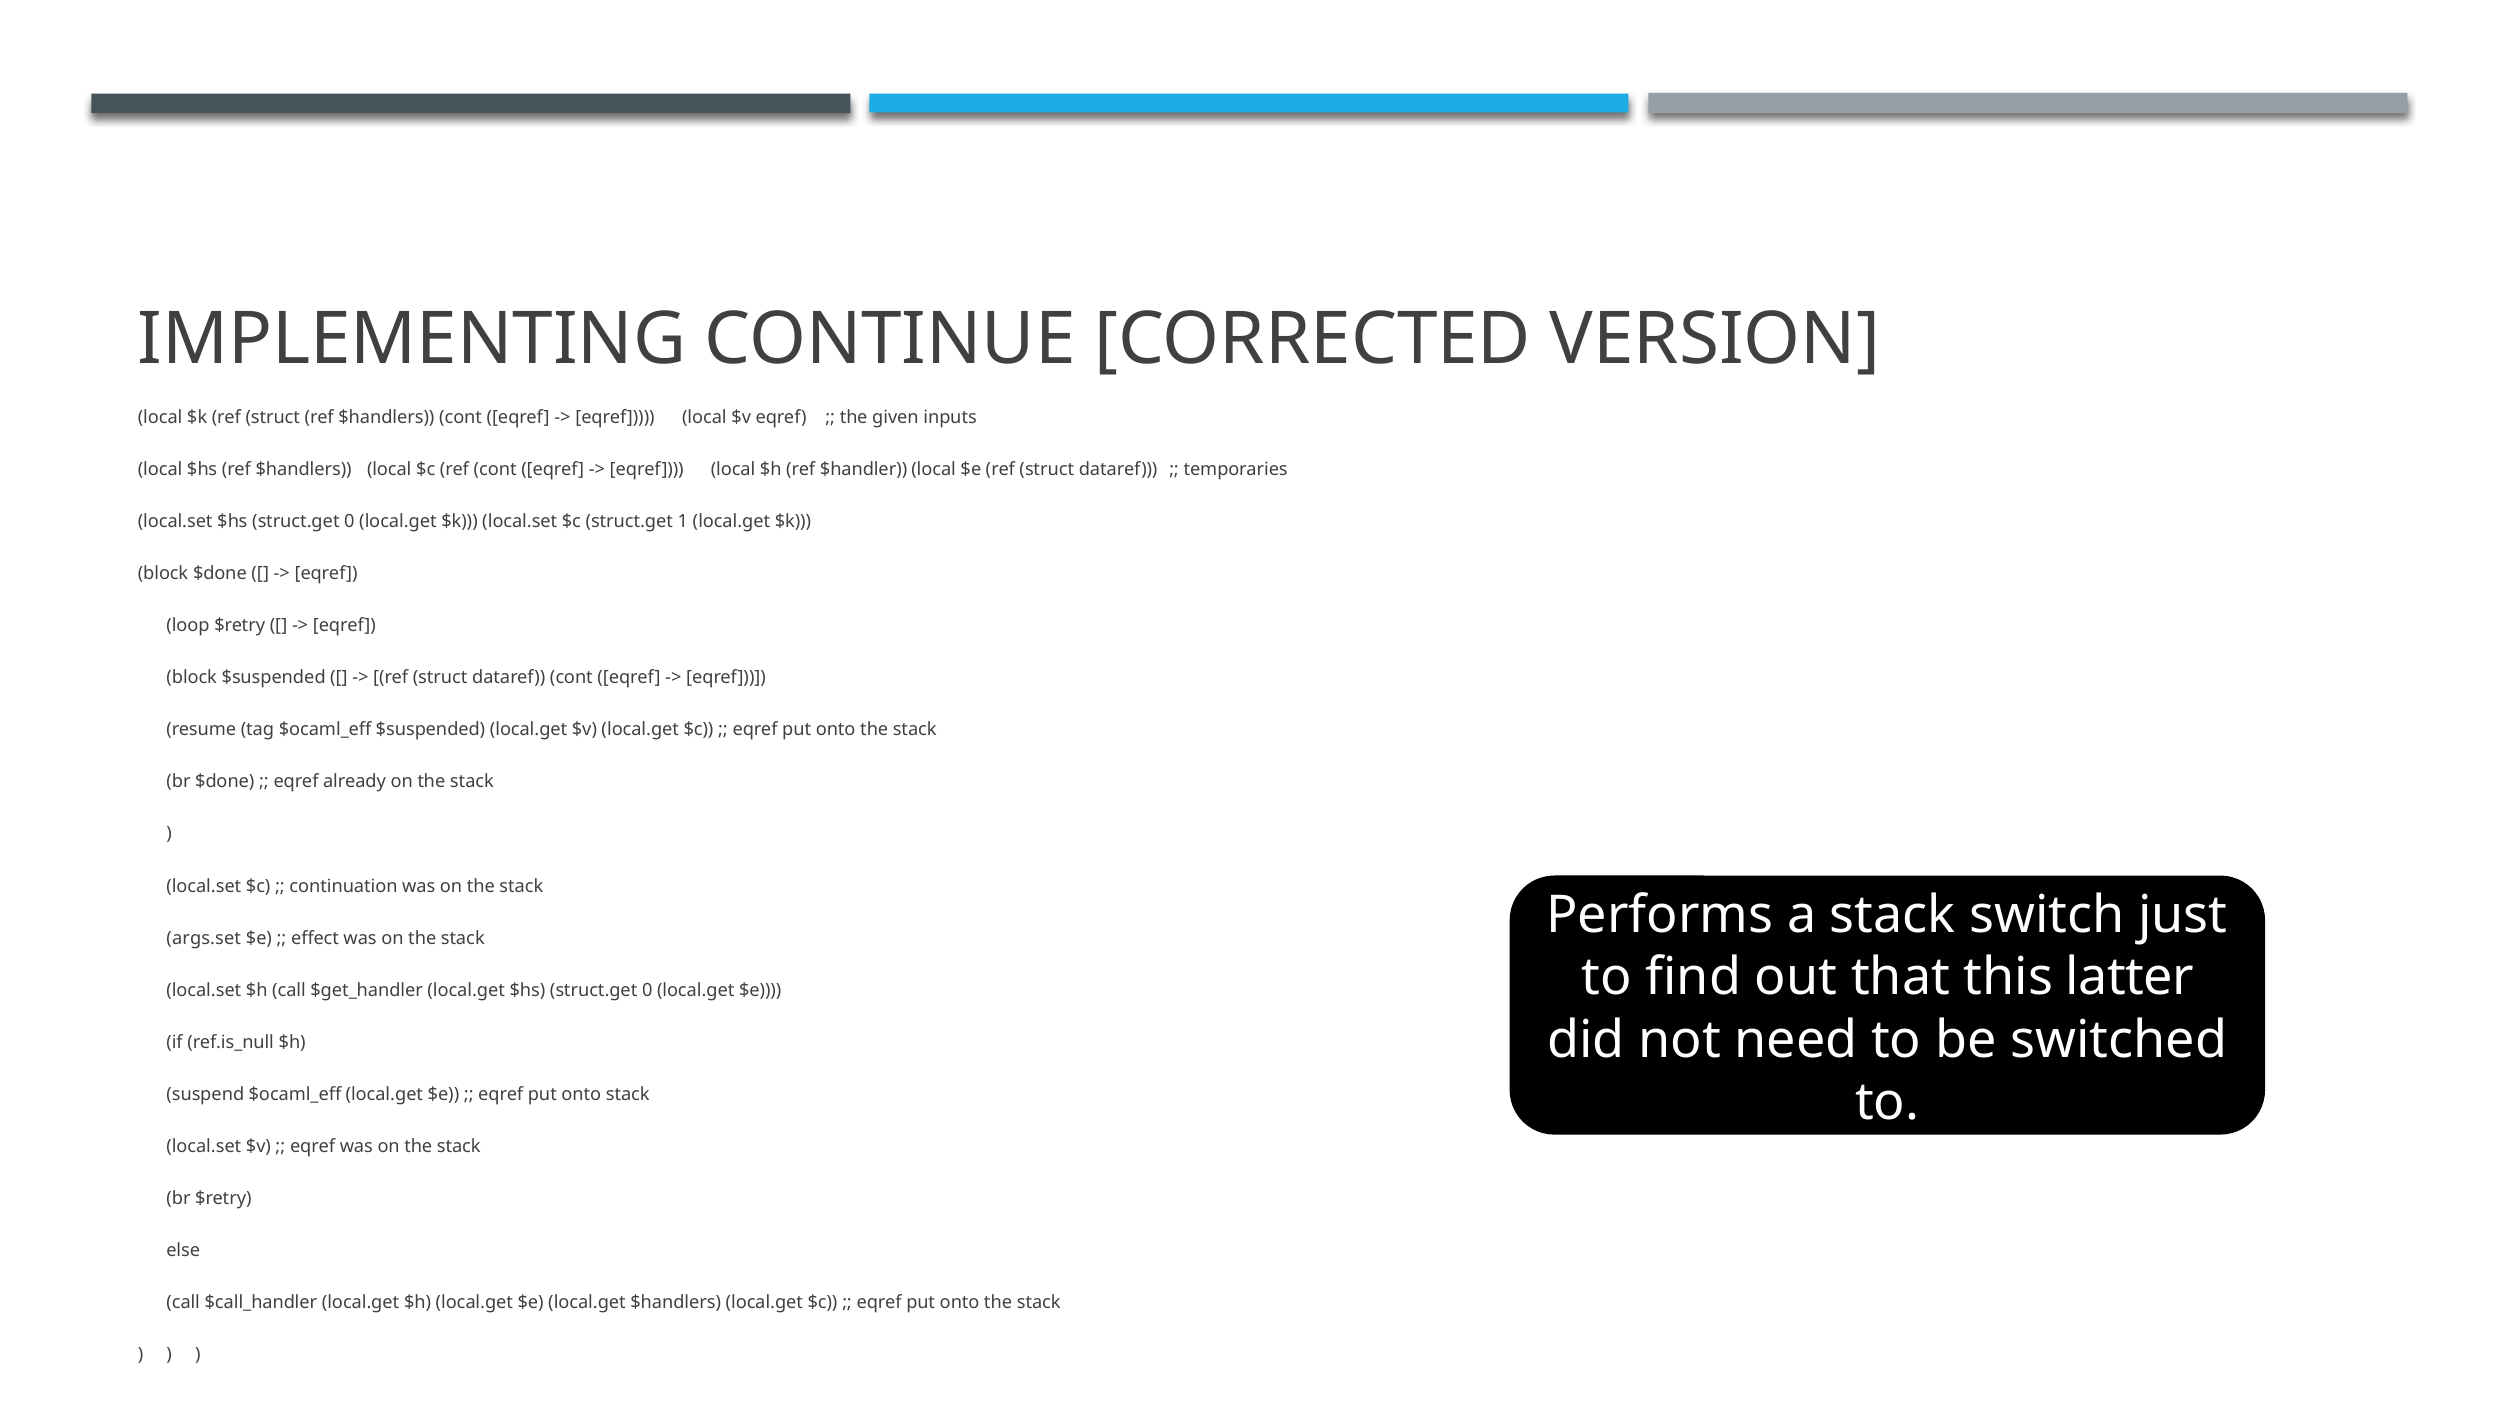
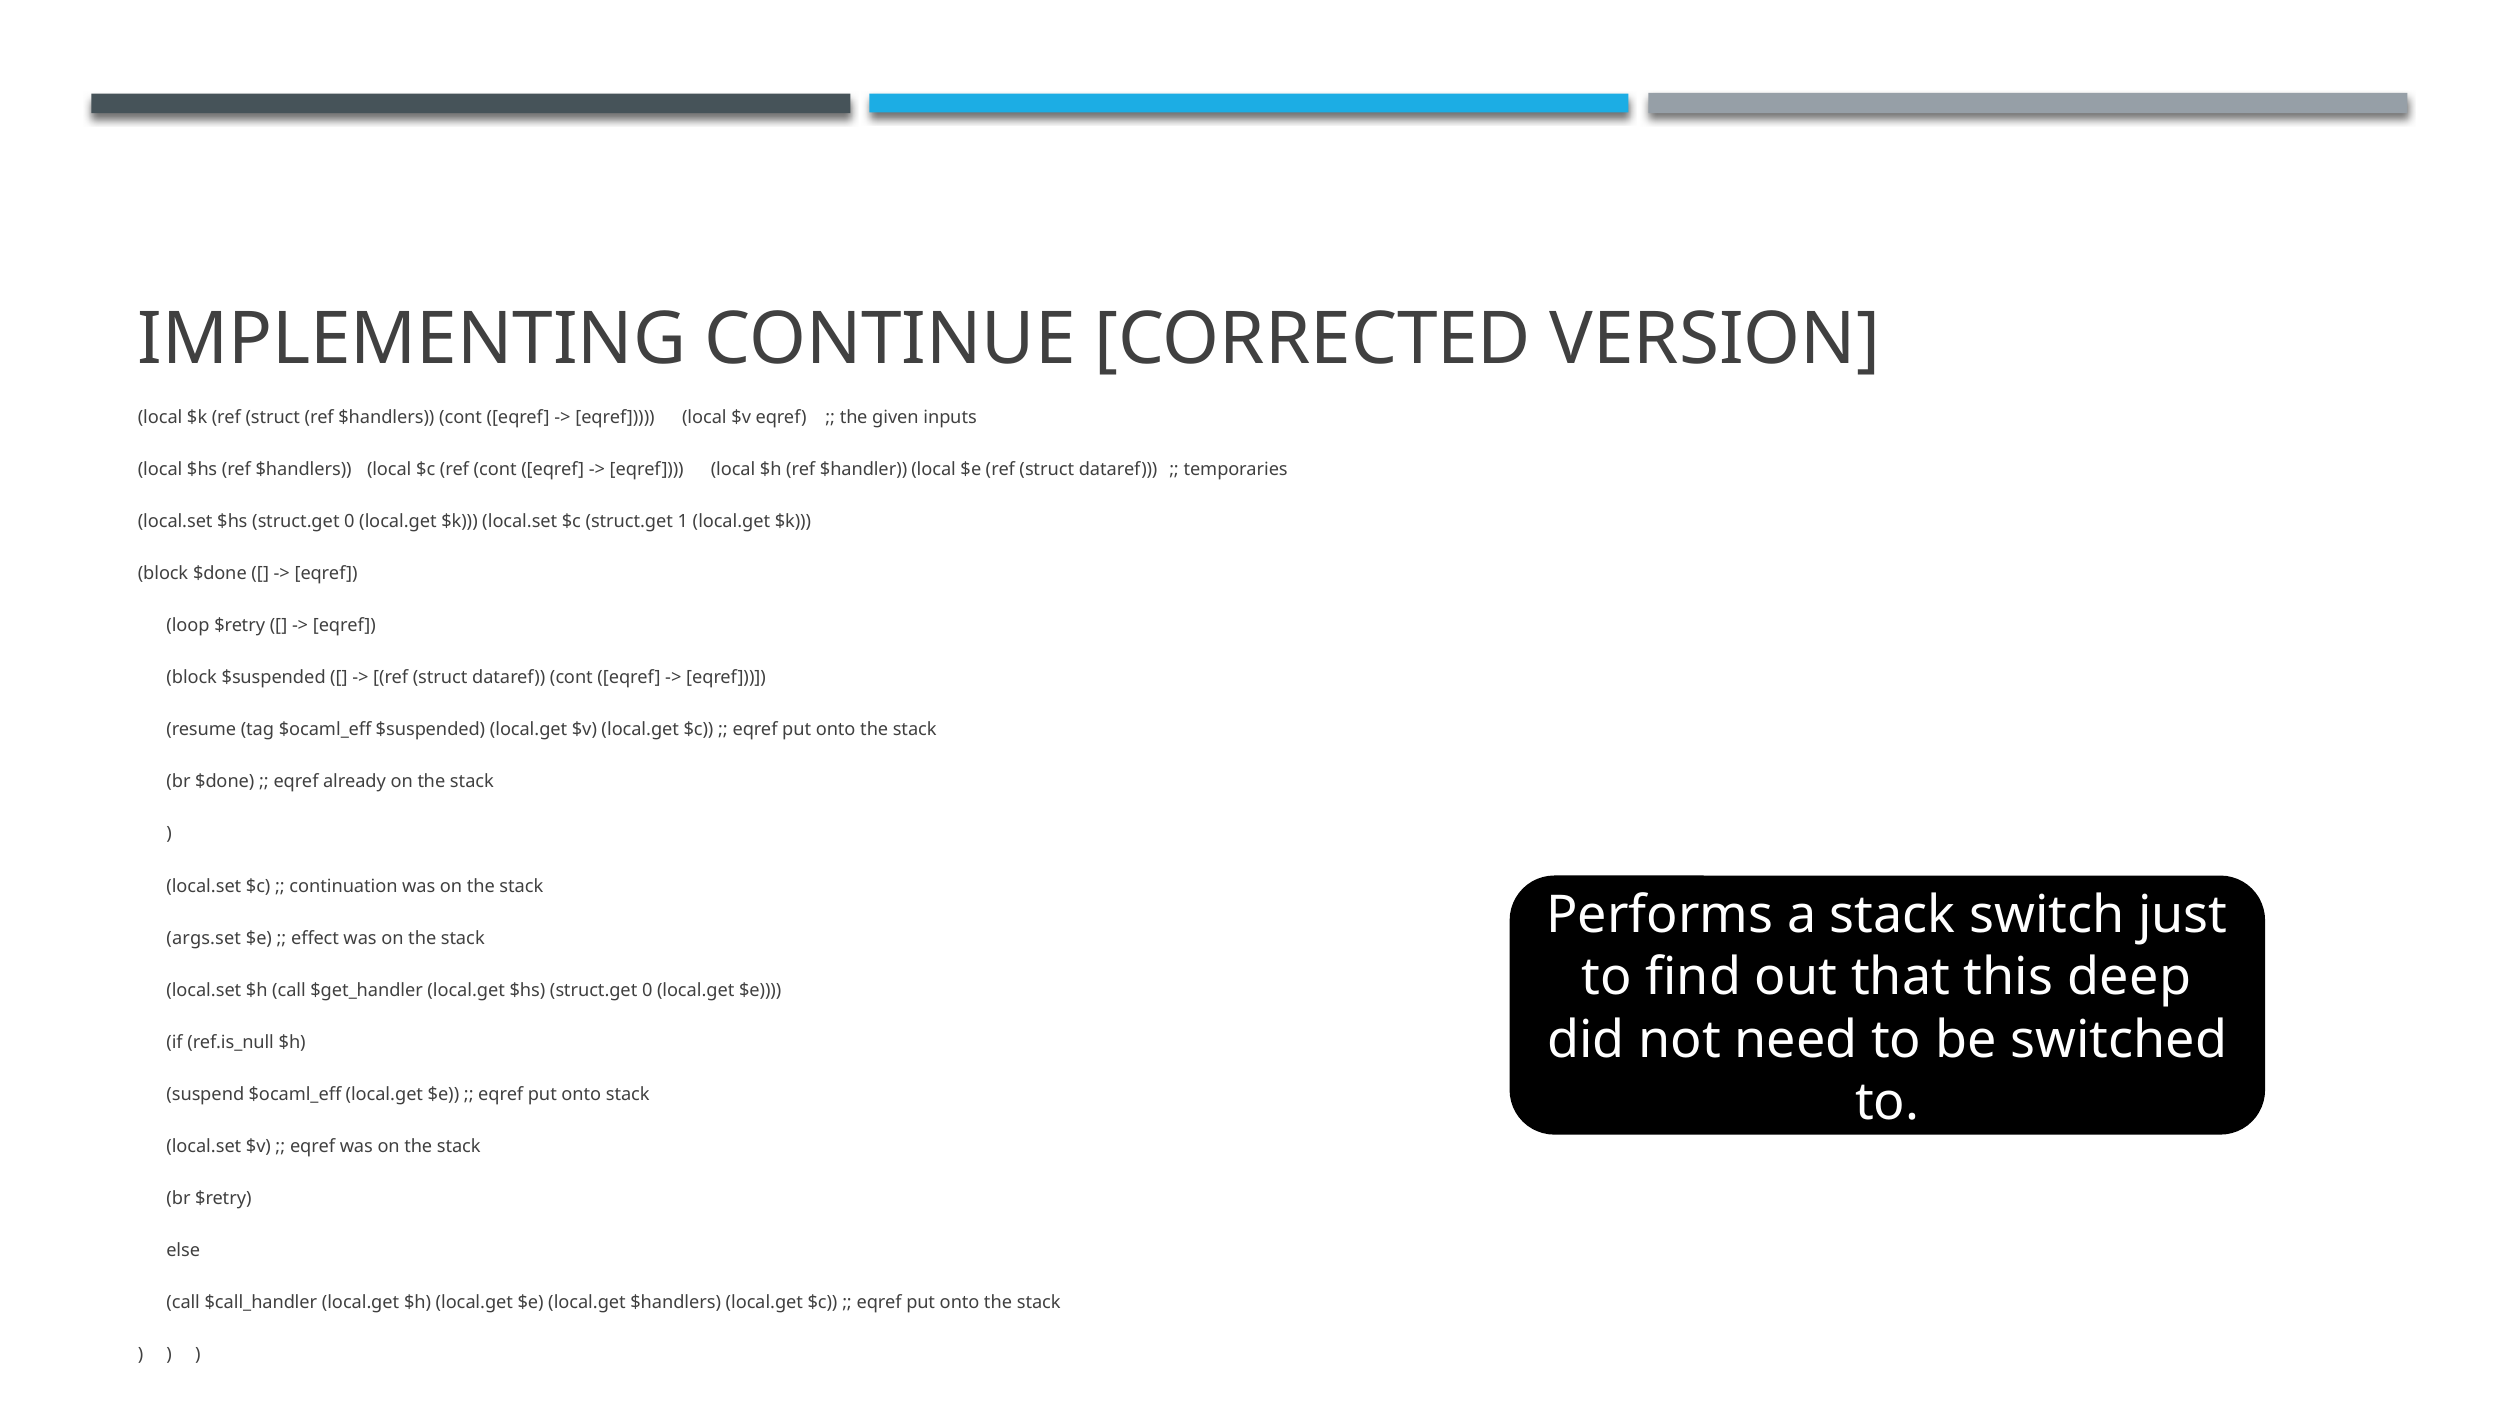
latter: latter -> deep
